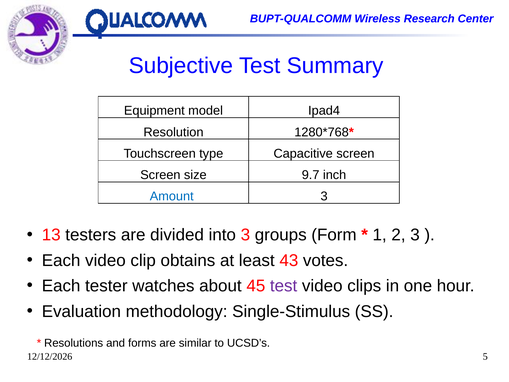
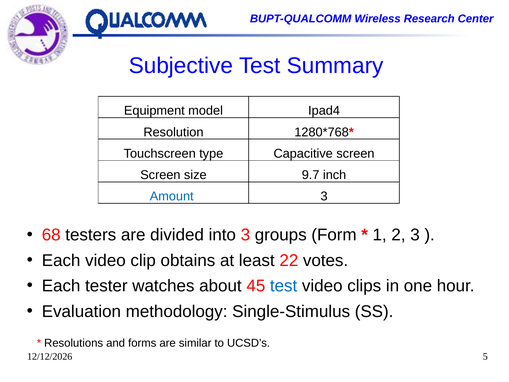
13: 13 -> 68
43: 43 -> 22
test at (284, 286) colour: purple -> blue
